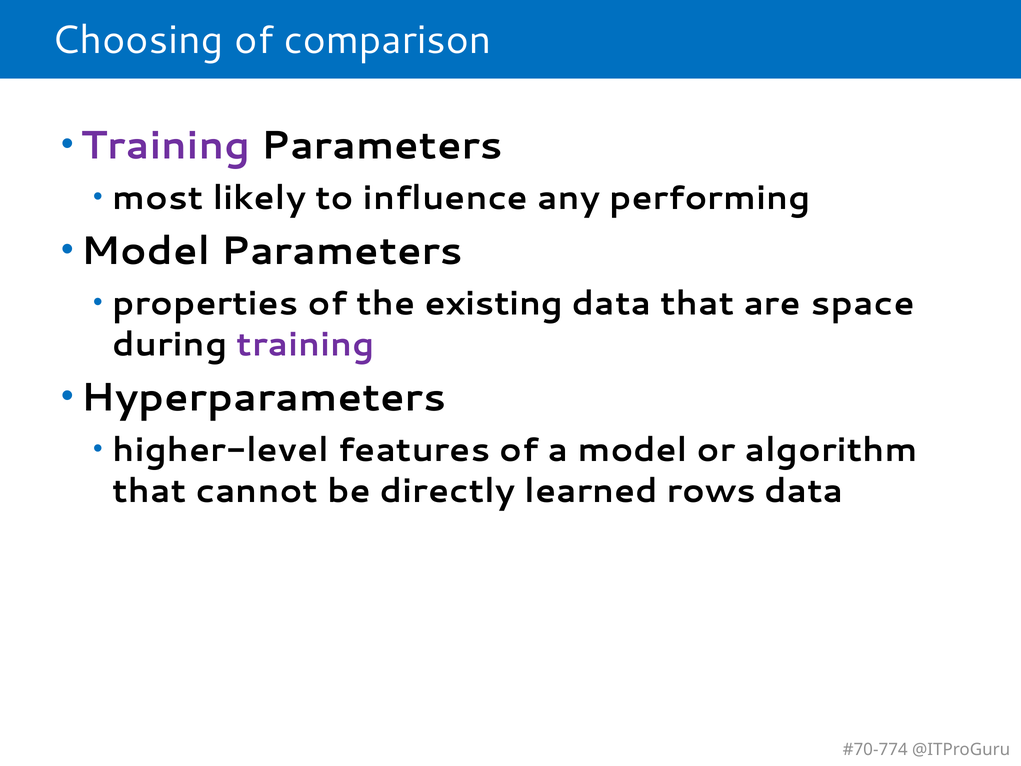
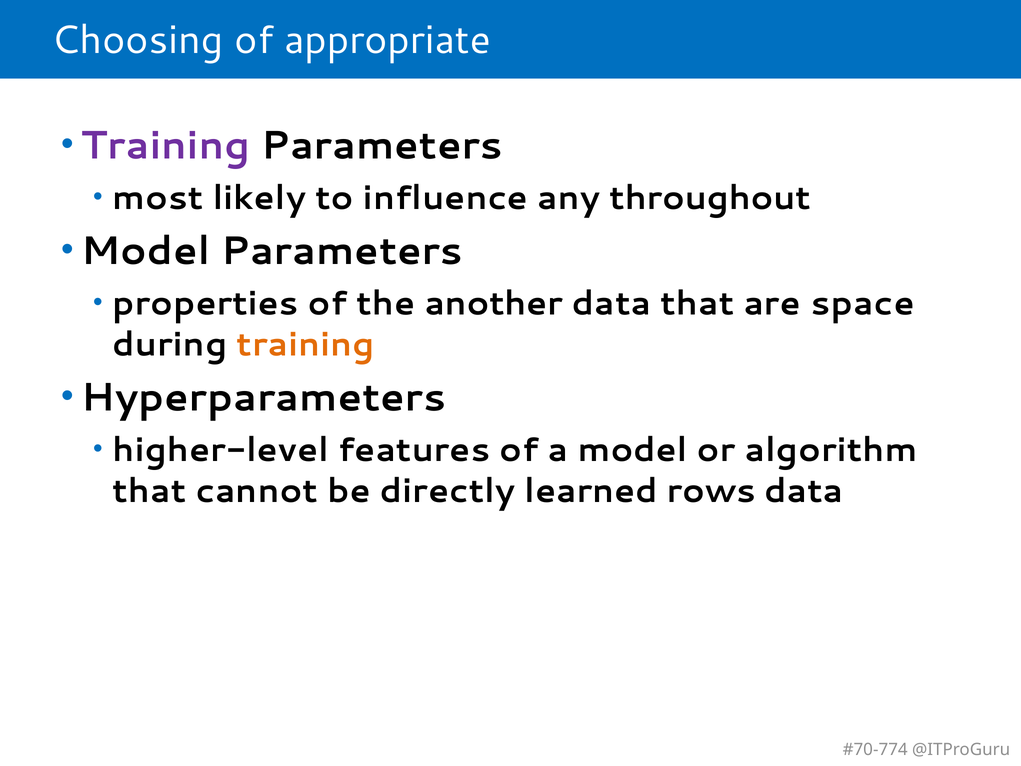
comparison: comparison -> appropriate
performing: performing -> throughout
existing: existing -> another
training at (306, 344) colour: purple -> orange
